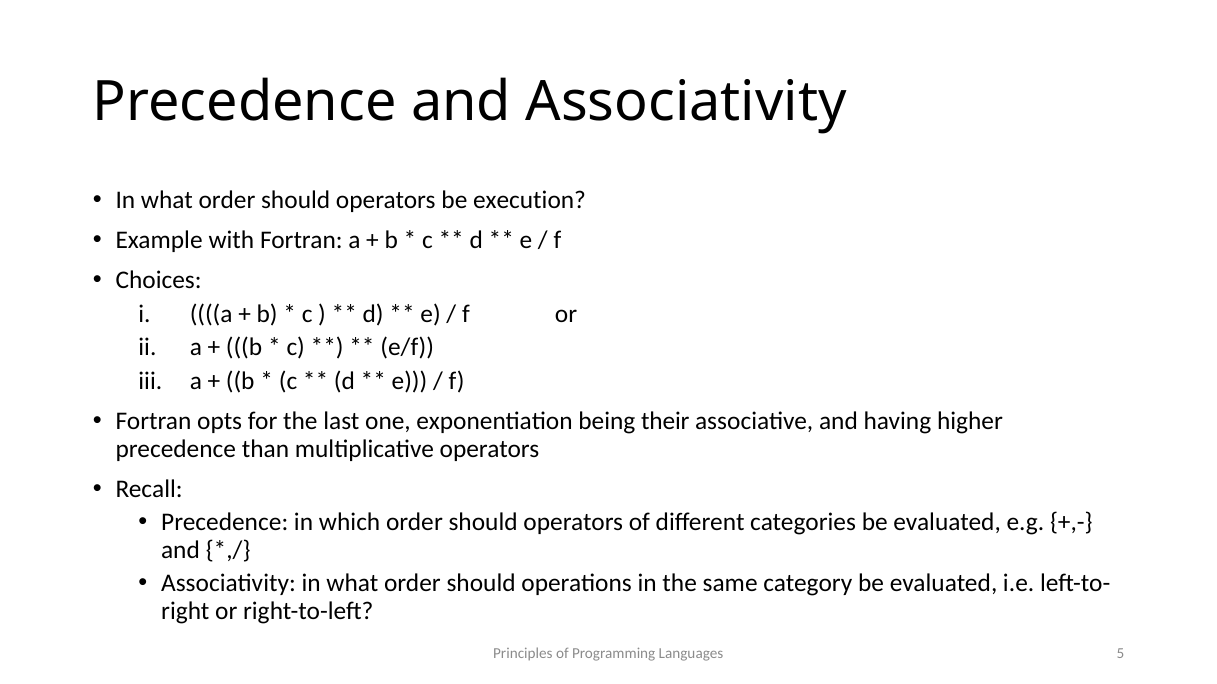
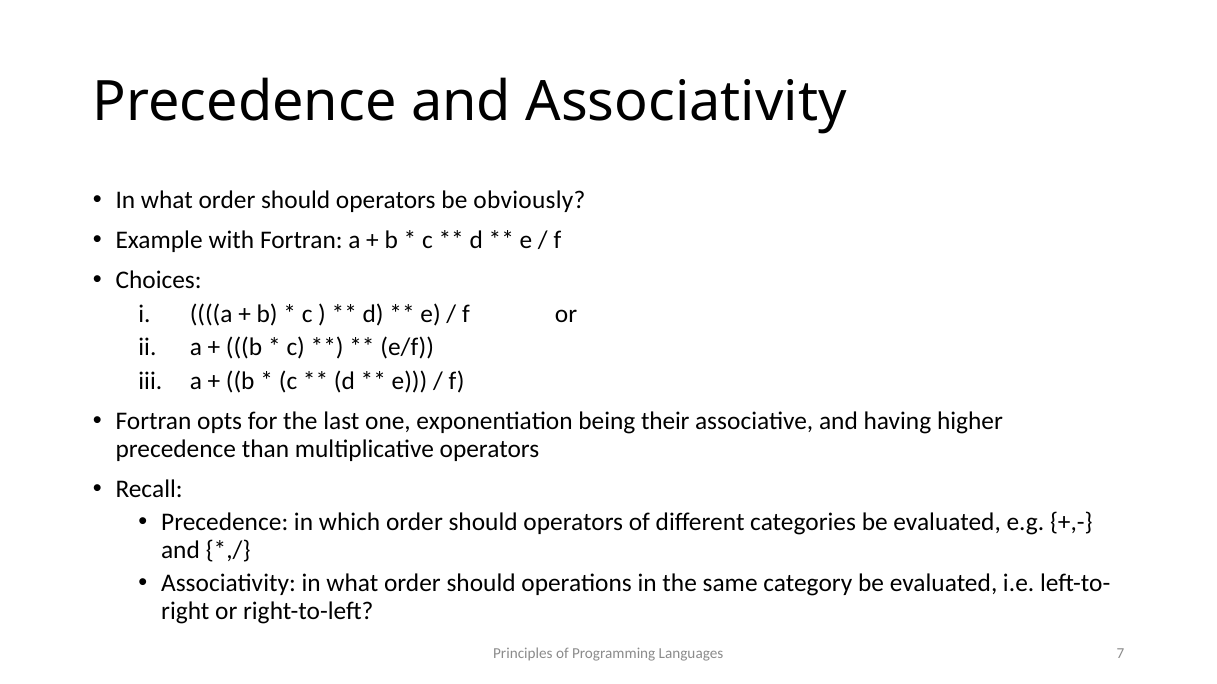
execution: execution -> obviously
5: 5 -> 7
